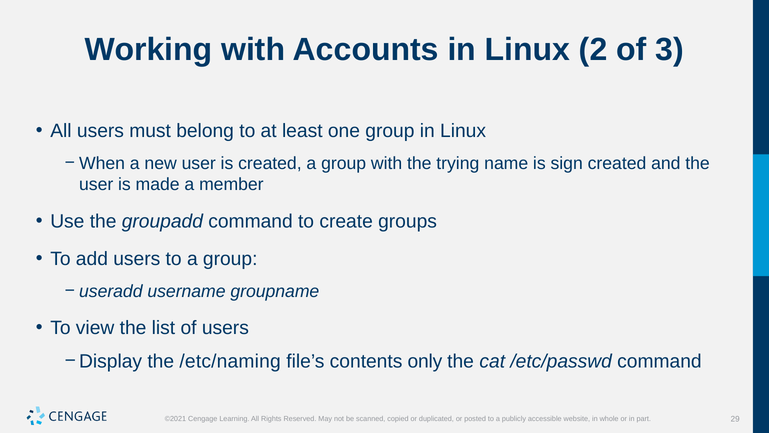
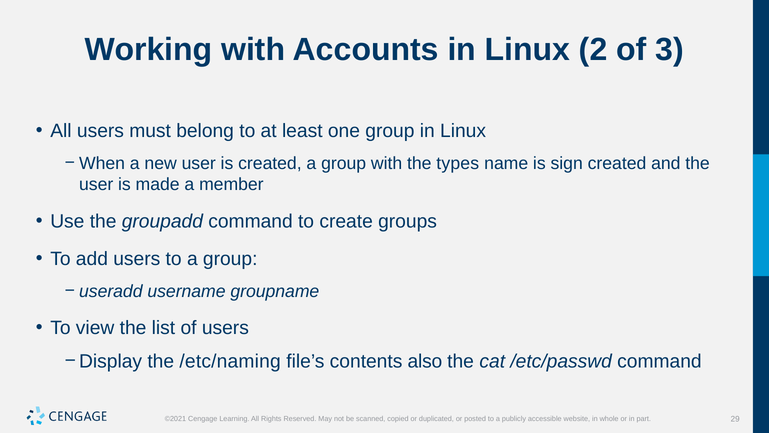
trying: trying -> types
only: only -> also
